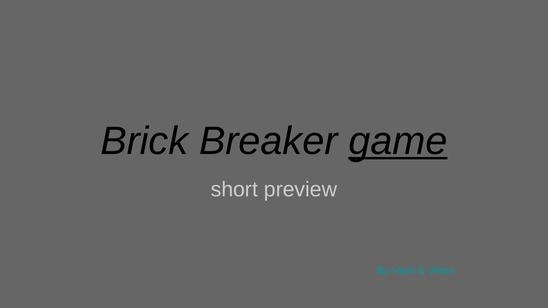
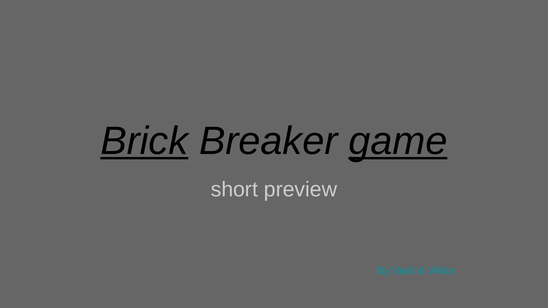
Brick underline: none -> present
